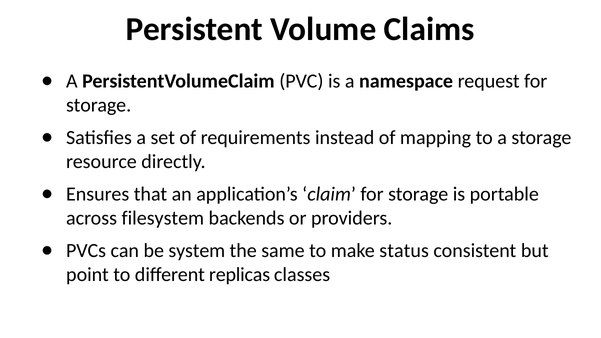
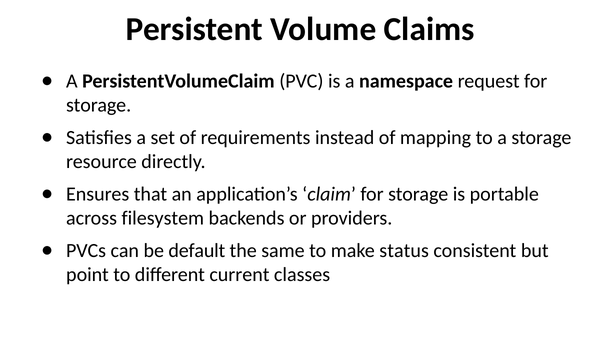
system: system -> default
replicas: replicas -> current
